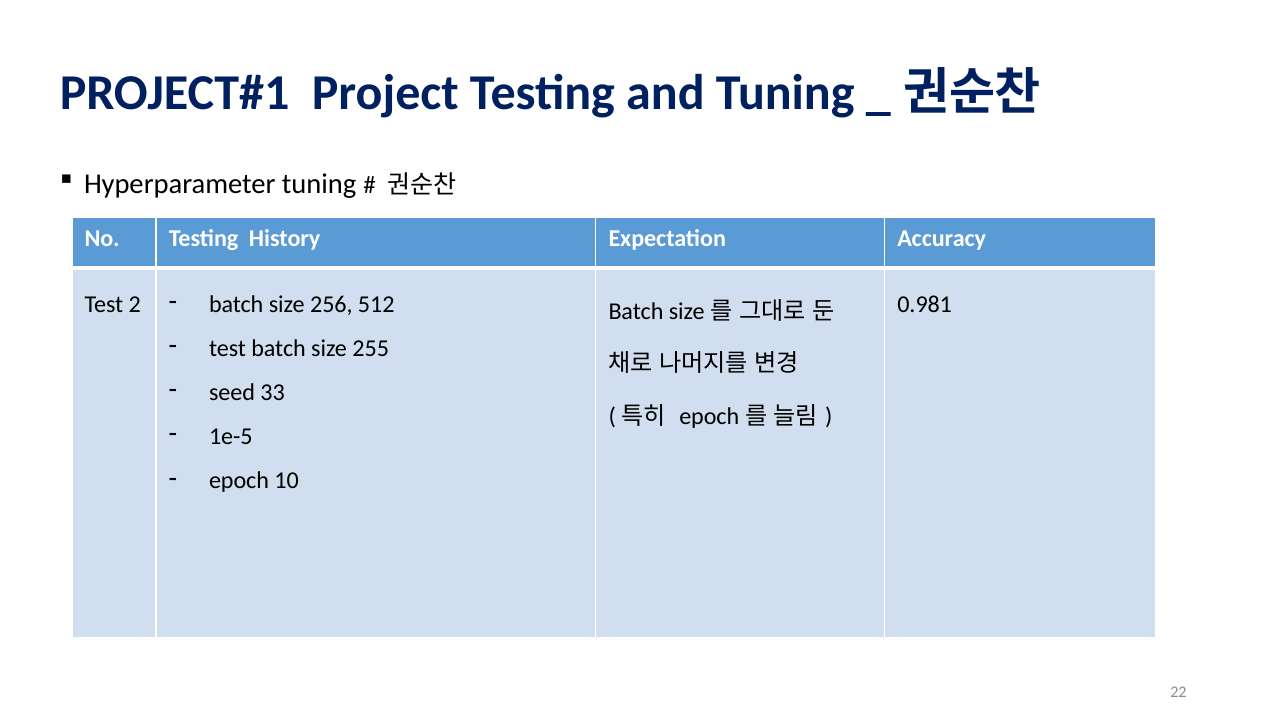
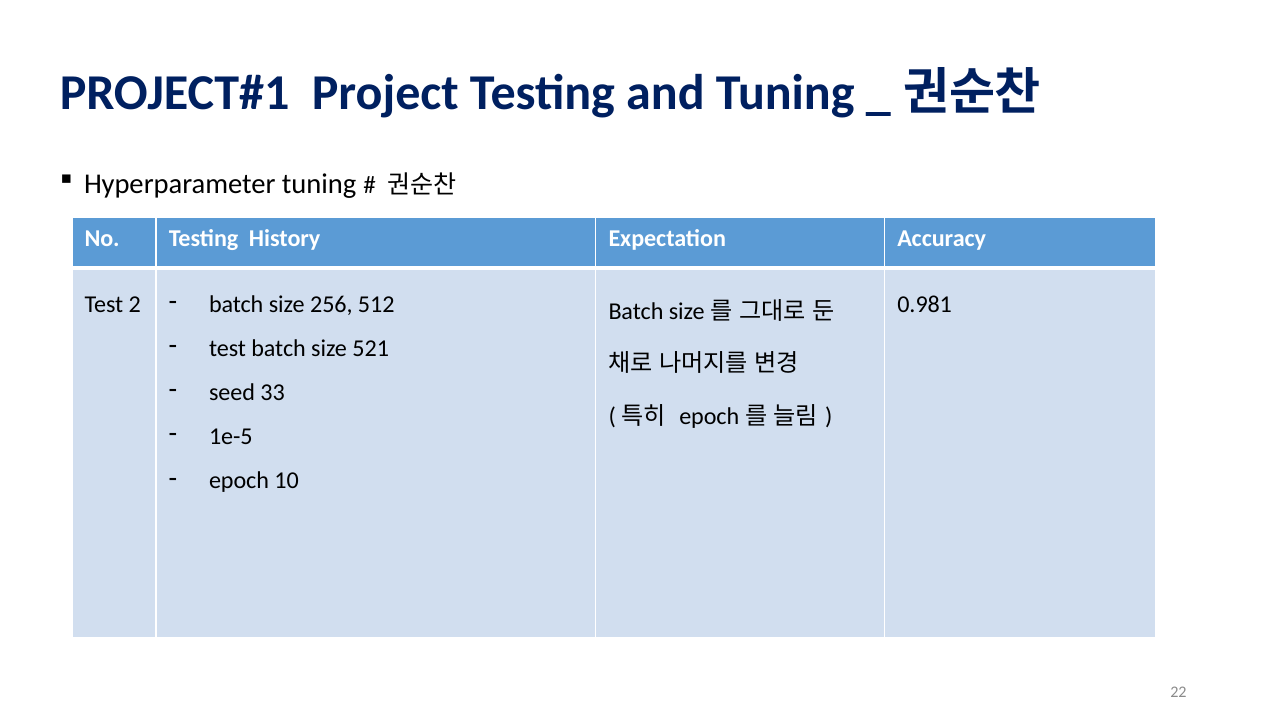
255: 255 -> 521
